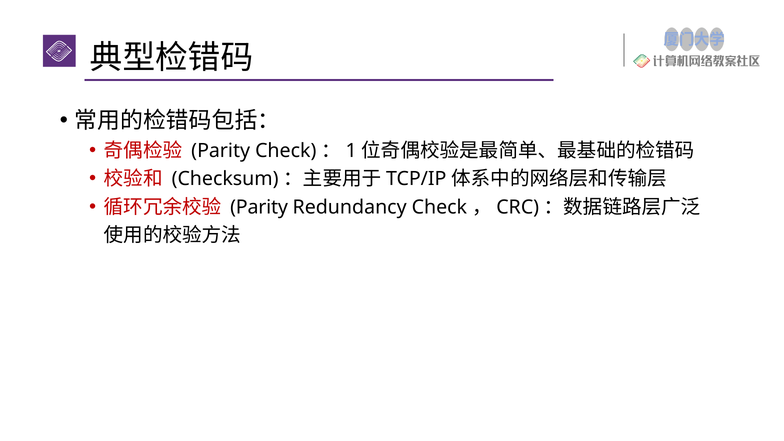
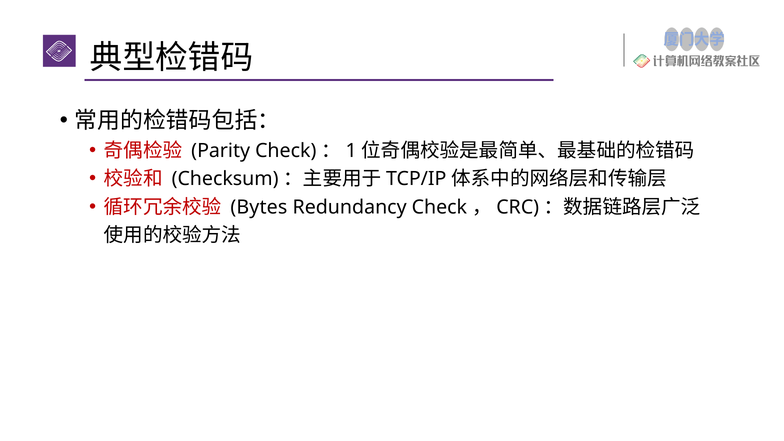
Parity at (259, 207): Parity -> Bytes
